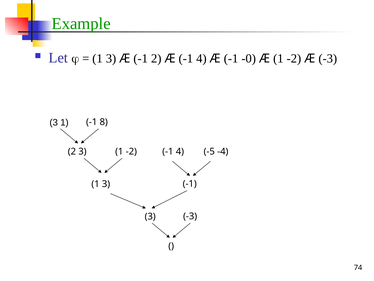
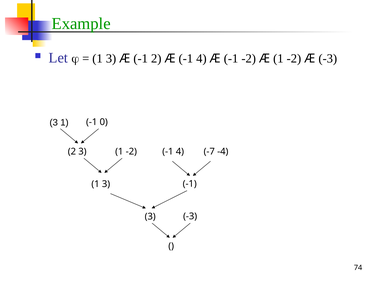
-1 -0: -0 -> -2
8: 8 -> 0
-5: -5 -> -7
